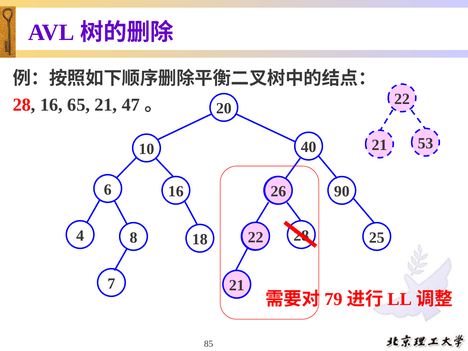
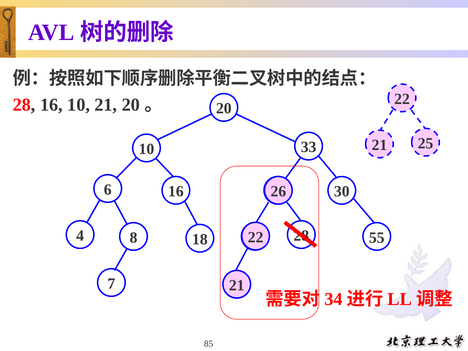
16 65: 65 -> 10
21 47: 47 -> 20
53: 53 -> 25
40: 40 -> 33
90: 90 -> 30
25: 25 -> 55
79: 79 -> 34
